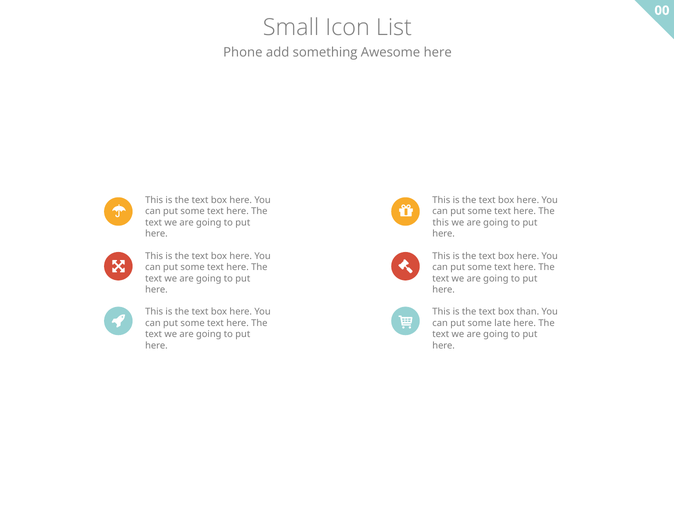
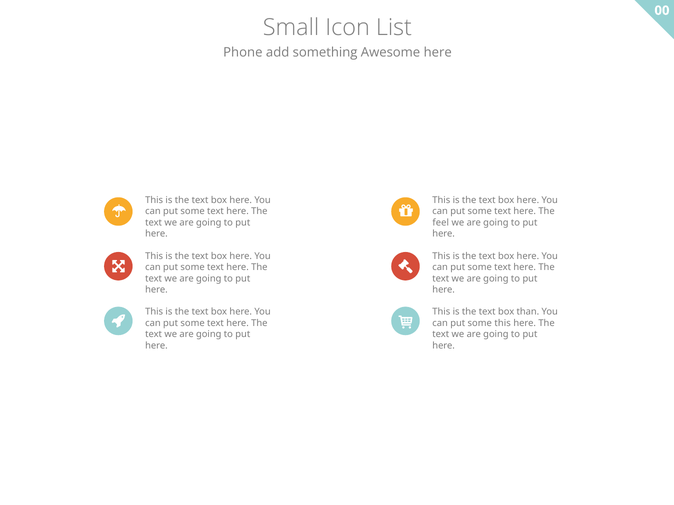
this at (441, 223): this -> feel
some late: late -> this
